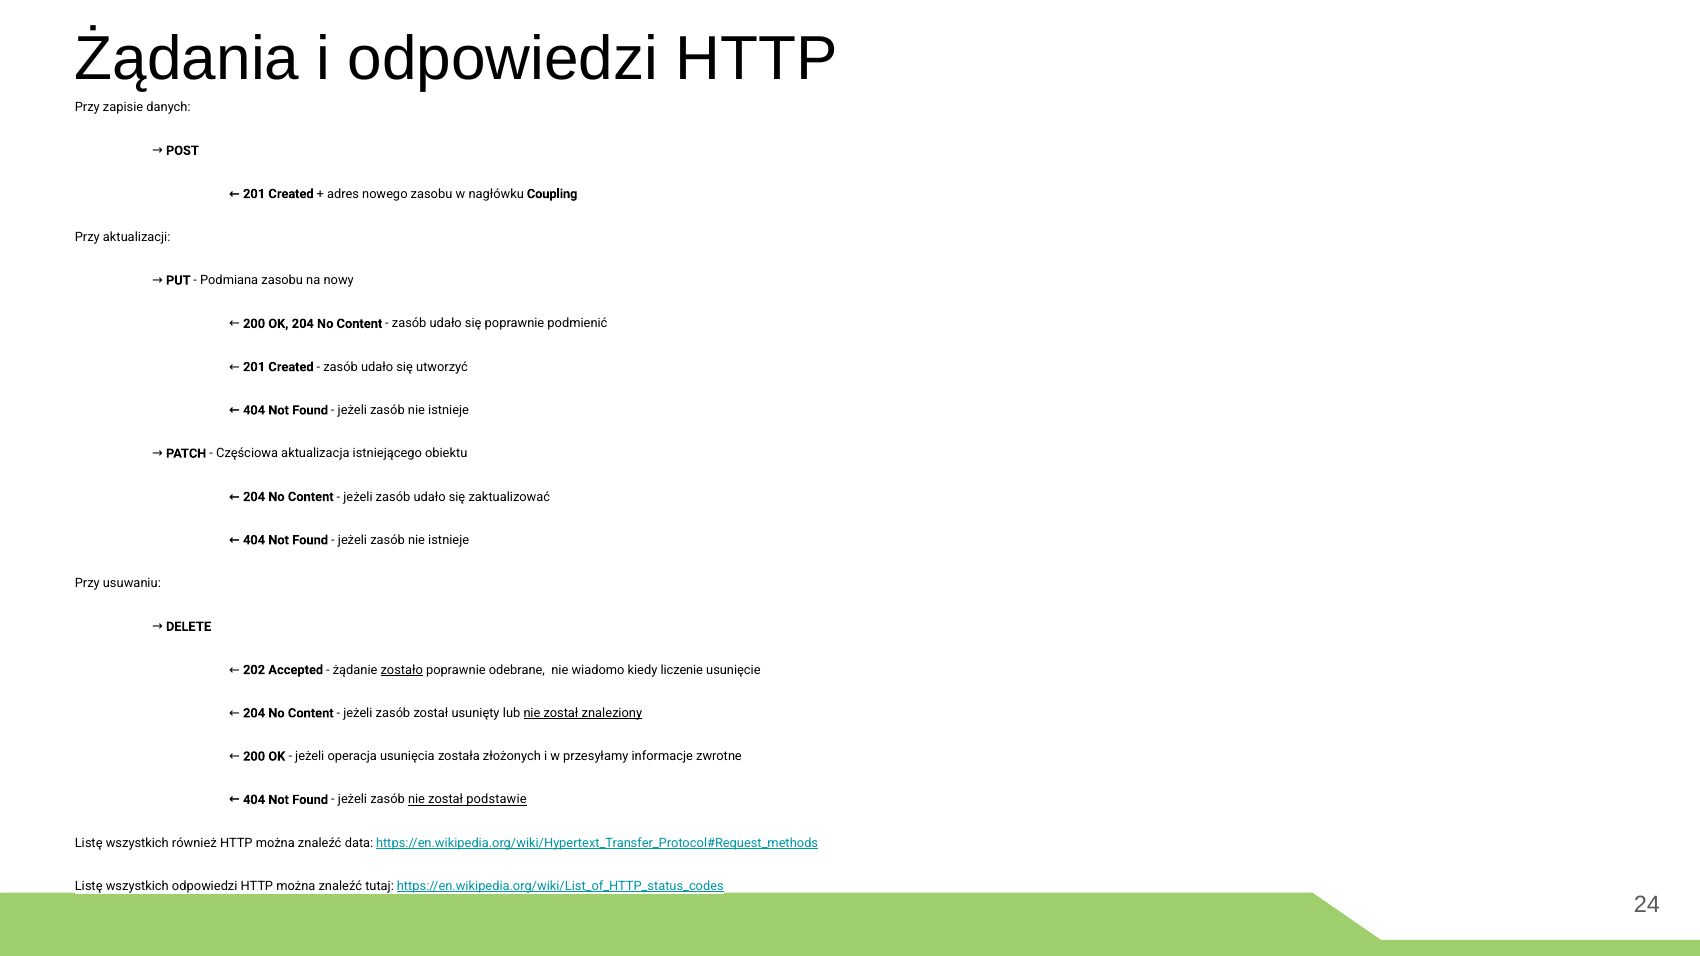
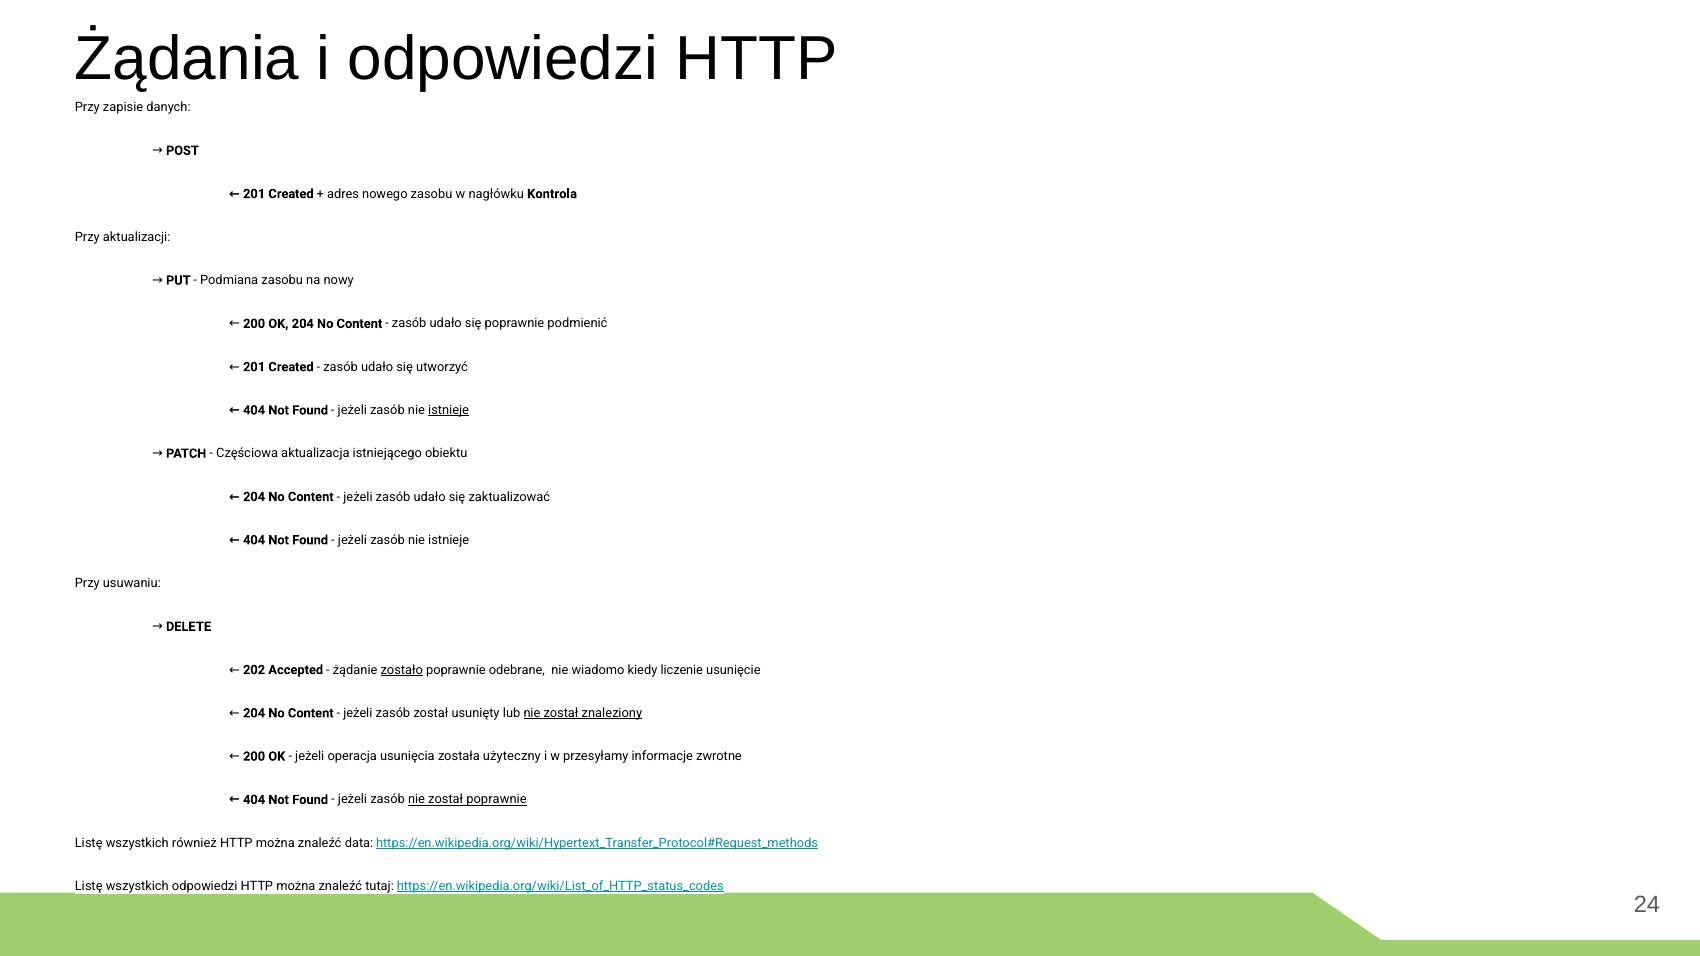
Coupling: Coupling -> Kontrola
istnieje at (449, 410) underline: none -> present
złożonych: złożonych -> użyteczny
został podstawie: podstawie -> poprawnie
